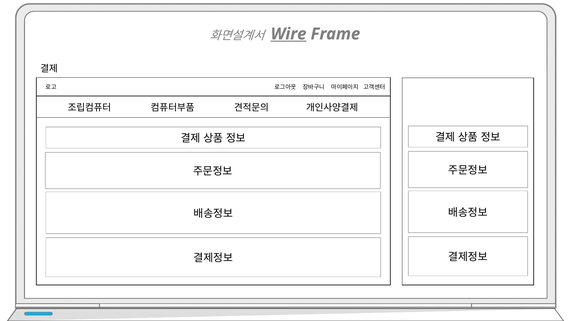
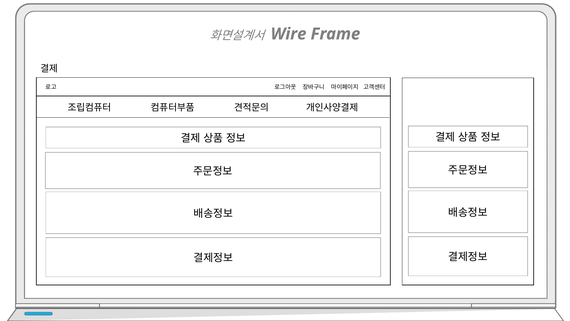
Wire underline: present -> none
